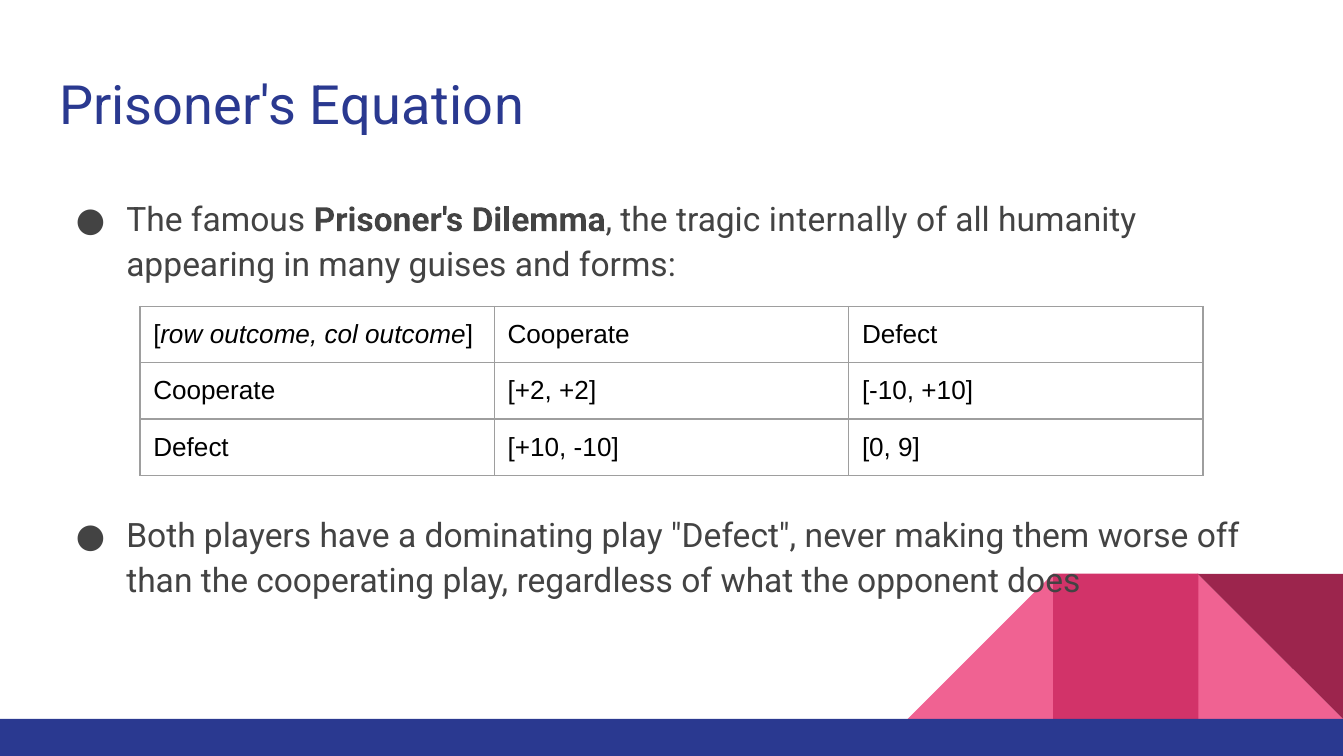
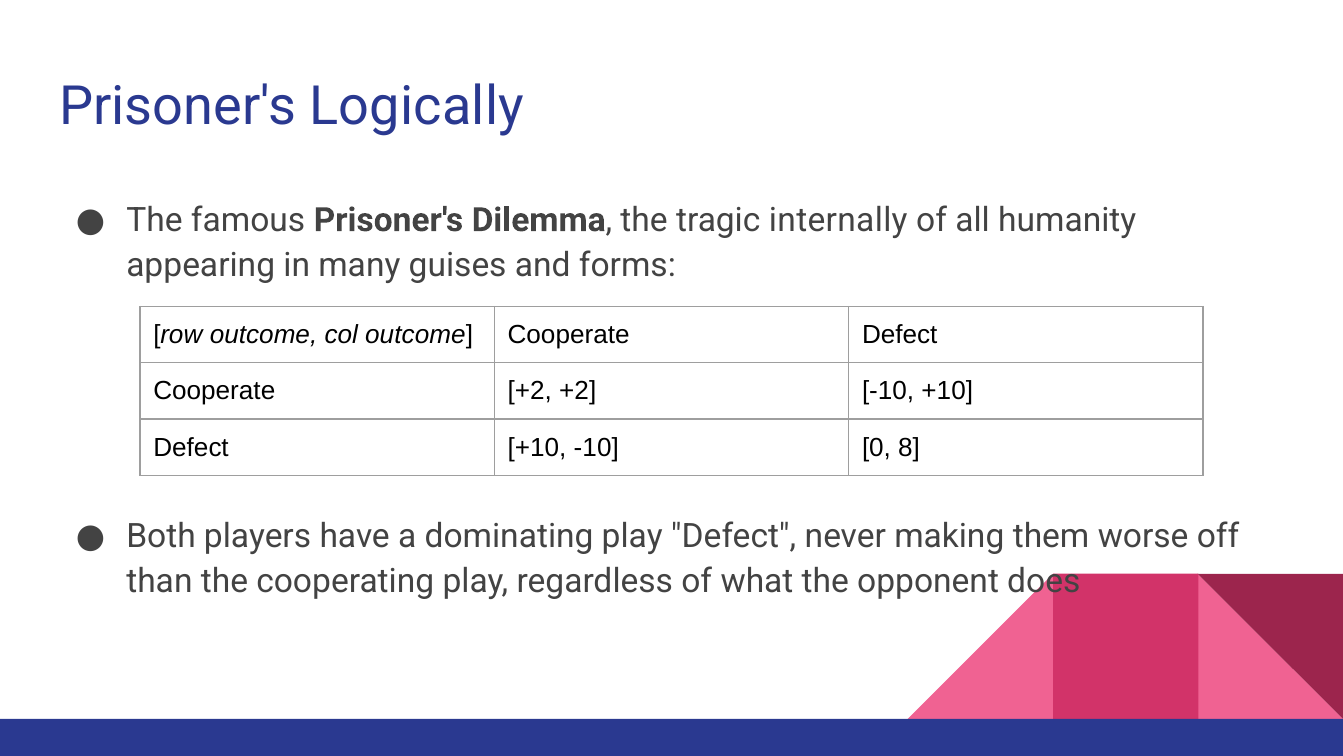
Equation: Equation -> Logically
9: 9 -> 8
